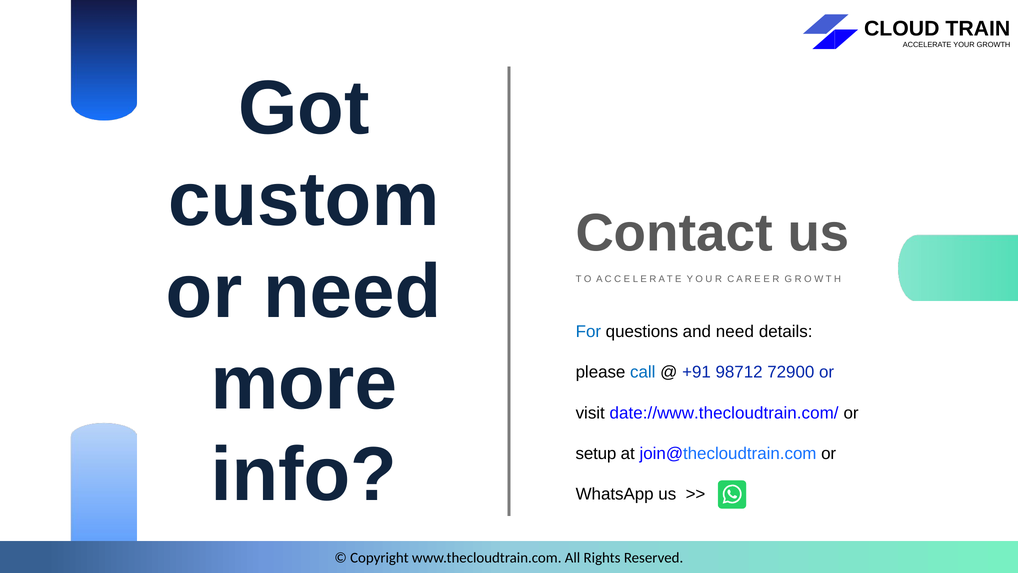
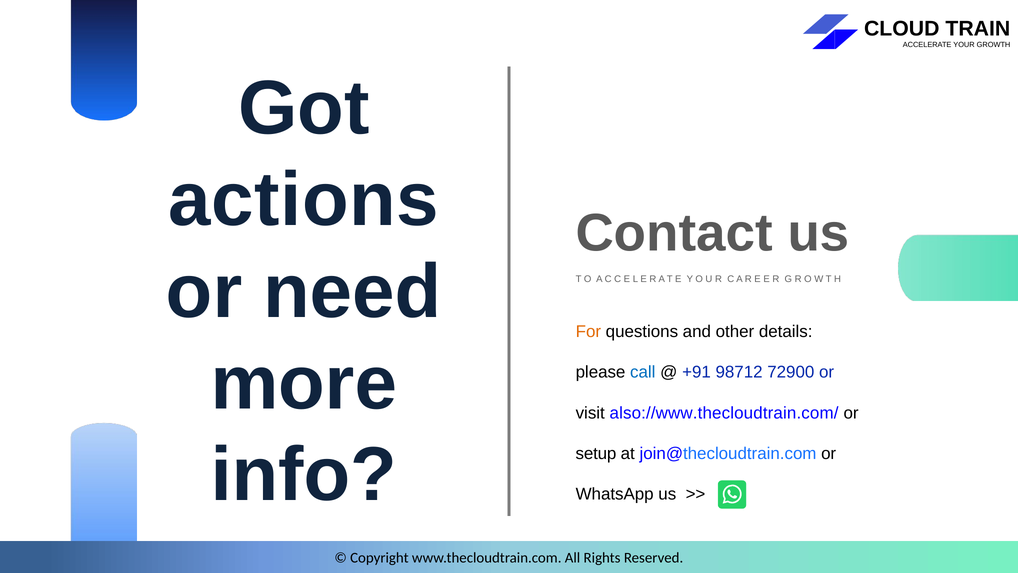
custom: custom -> actions
For colour: blue -> orange
and need: need -> other
date://www.thecloudtrain.com/: date://www.thecloudtrain.com/ -> also://www.thecloudtrain.com/
